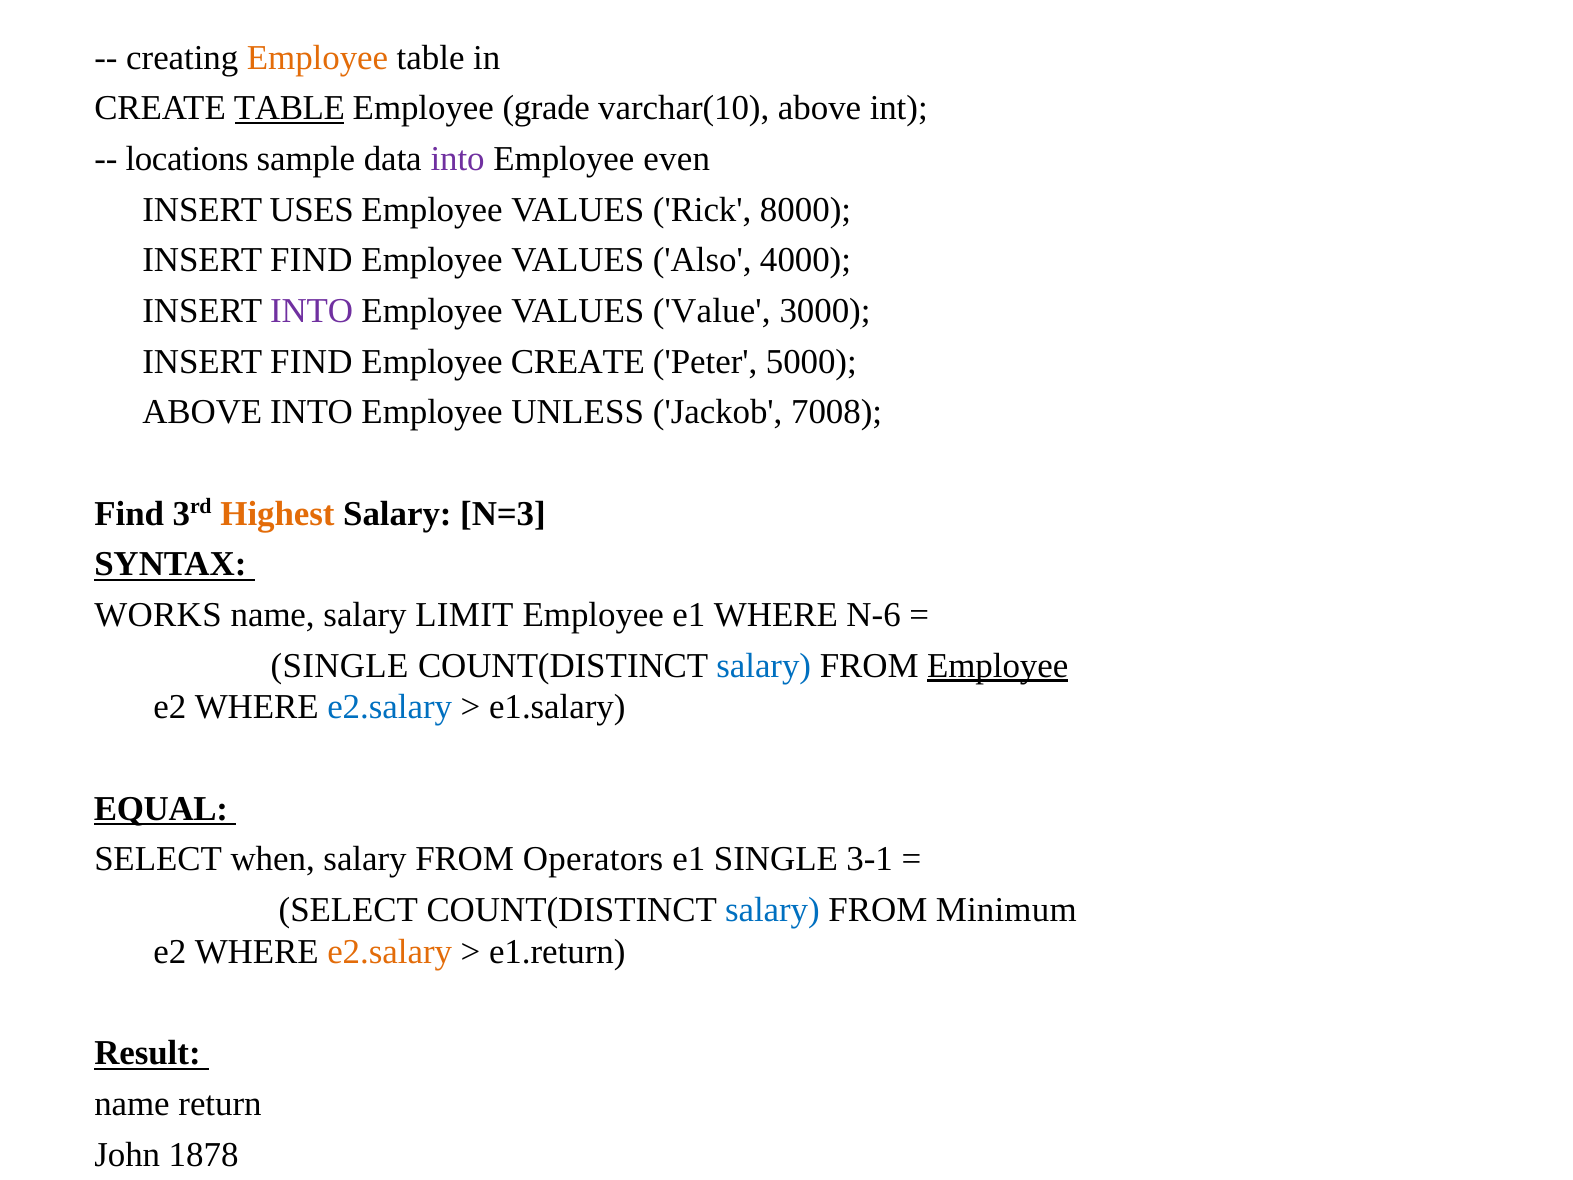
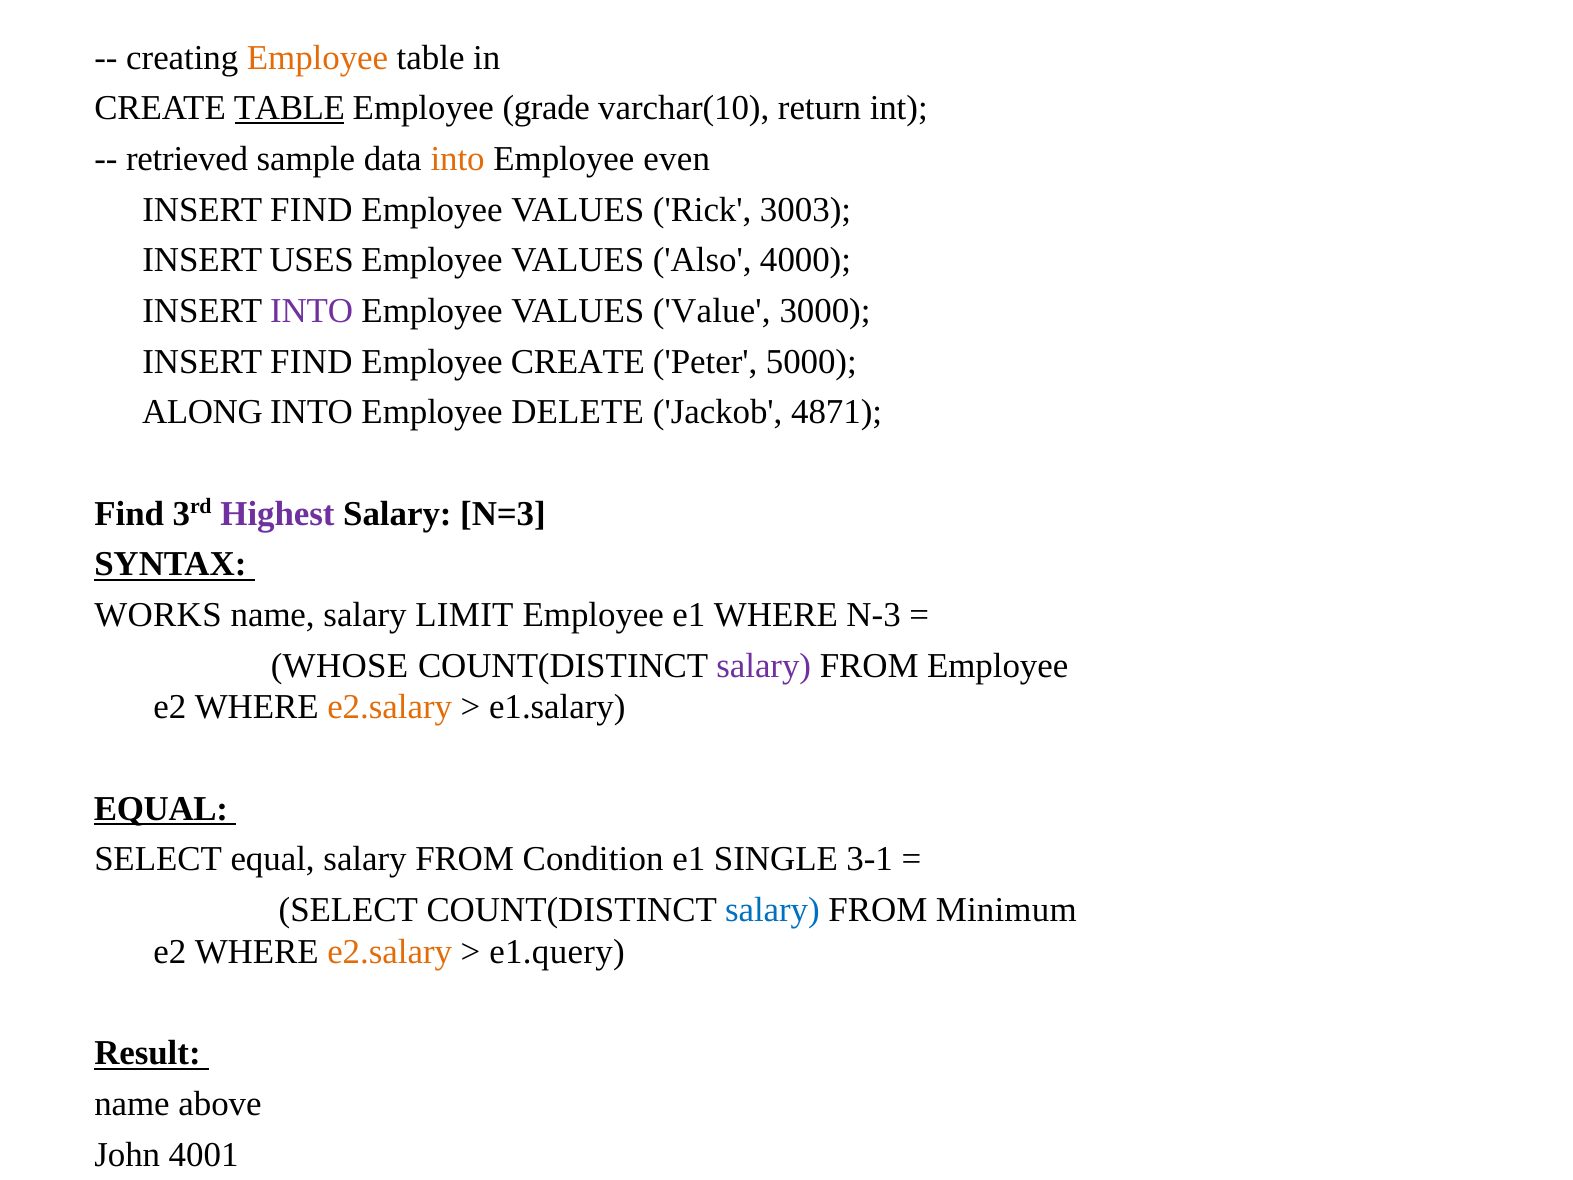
varchar(10 above: above -> return
locations: locations -> retrieved
into at (458, 159) colour: purple -> orange
USES at (312, 209): USES -> FIND
8000: 8000 -> 3003
FIND at (311, 260): FIND -> USES
ABOVE at (202, 412): ABOVE -> ALONG
UNLESS: UNLESS -> DELETE
7008: 7008 -> 4871
Highest colour: orange -> purple
N-6: N-6 -> N-3
SINGLE at (339, 665): SINGLE -> WHOSE
salary at (764, 665) colour: blue -> purple
Employee at (998, 665) underline: present -> none
e2.salary at (390, 707) colour: blue -> orange
SELECT when: when -> equal
Operators: Operators -> Condition
e1.return: e1.return -> e1.query
return: return -> above
1878: 1878 -> 4001
